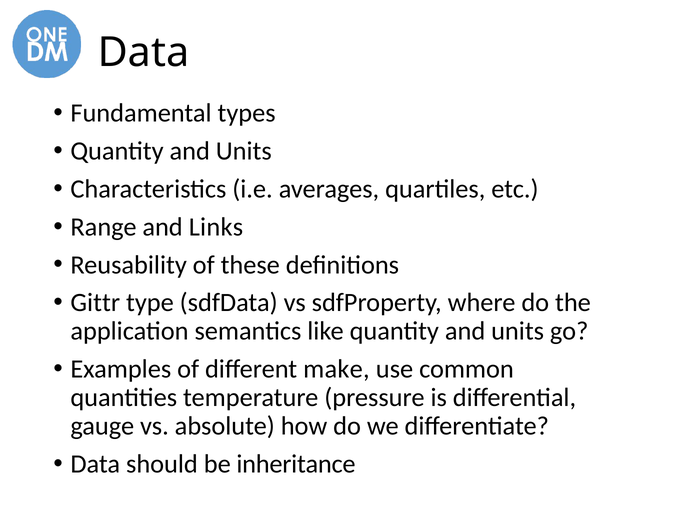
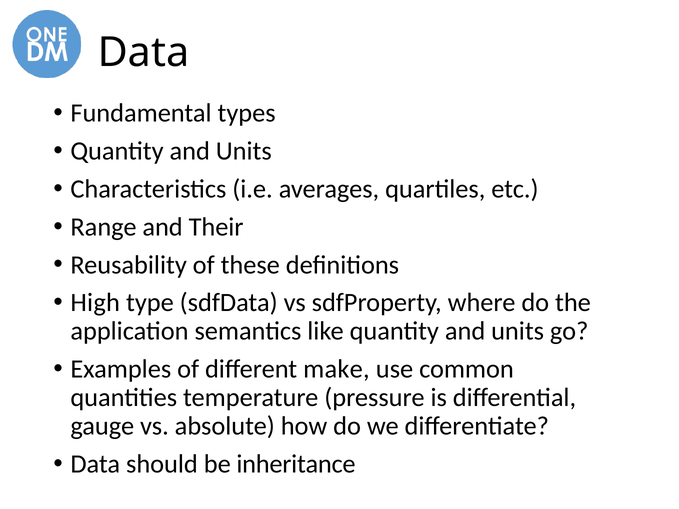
Links: Links -> Their
Gittr: Gittr -> High
